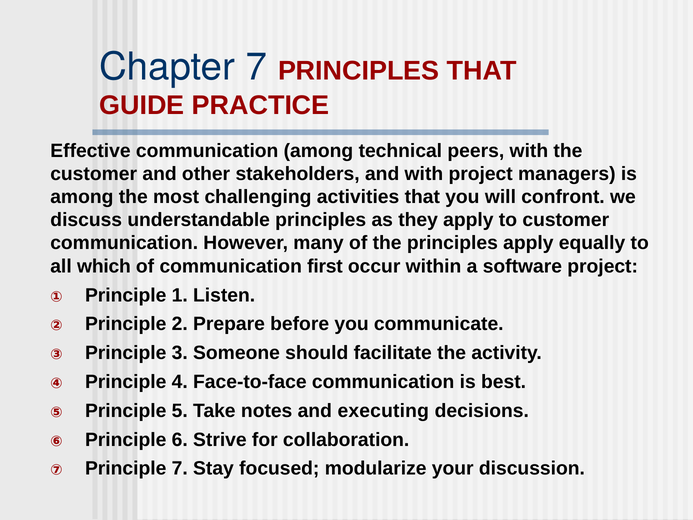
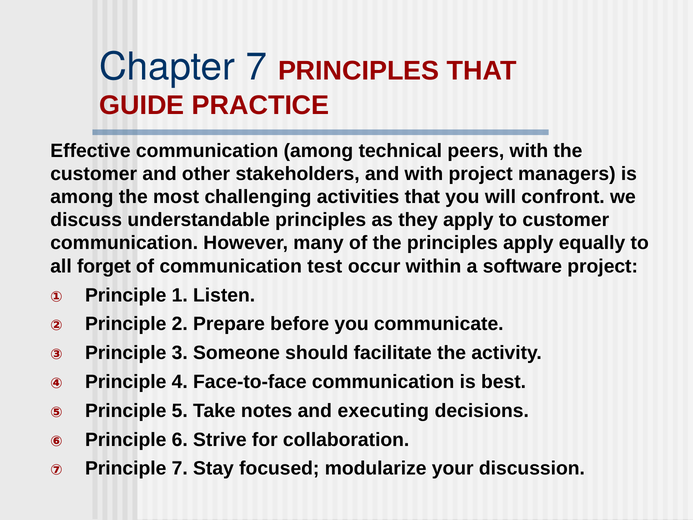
which: which -> forget
first: first -> test
